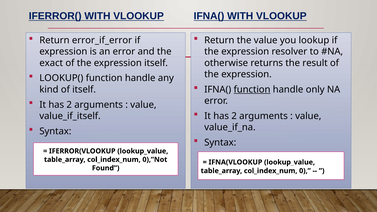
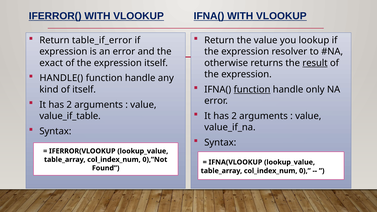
error_if_error: error_if_error -> table_if_error
result underline: none -> present
LOOKUP(: LOOKUP( -> HANDLE(
value_if_itself: value_if_itself -> value_if_table
